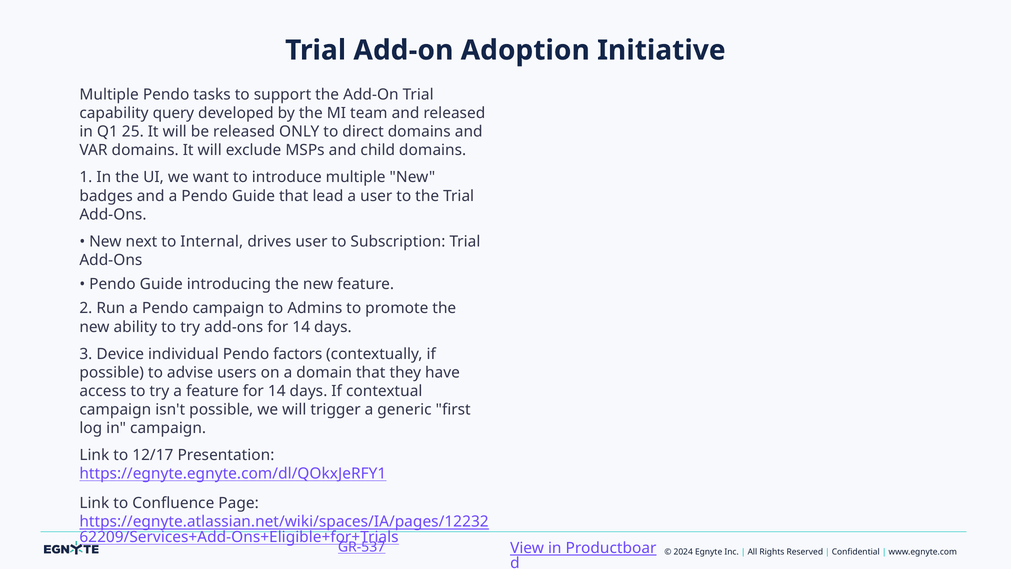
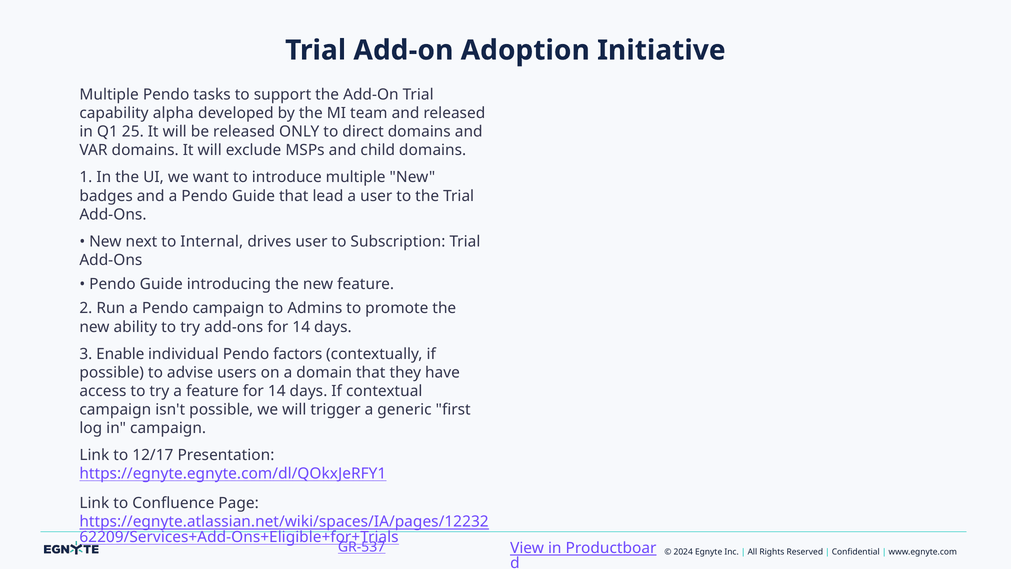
query: query -> alpha
Device: Device -> Enable
